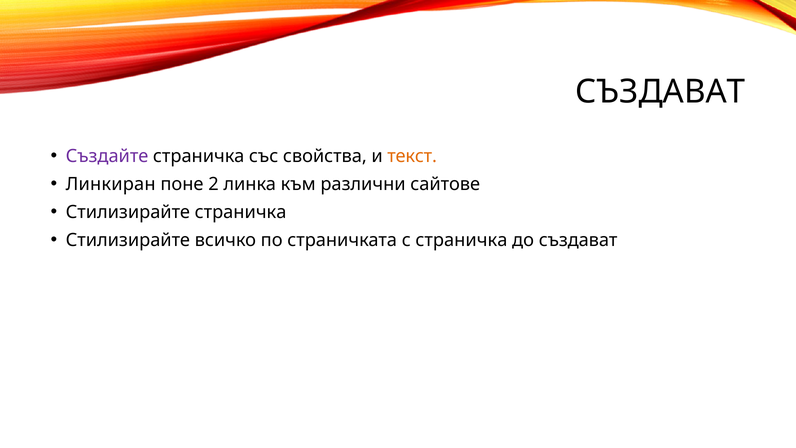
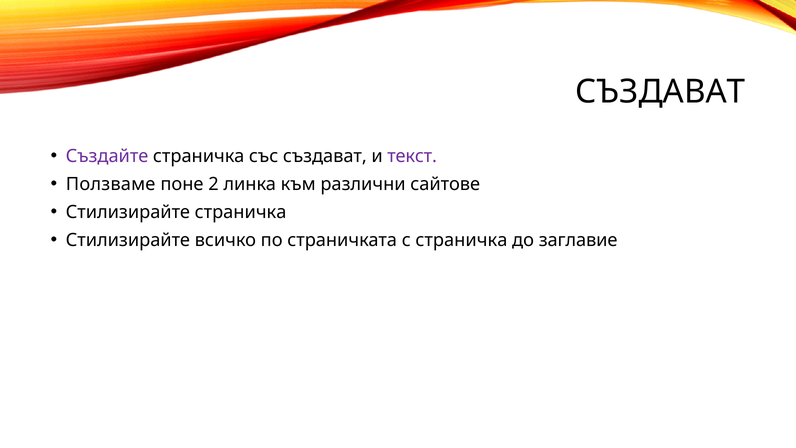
със свойства: свойства -> създават
текст colour: orange -> purple
Линкиран: Линкиран -> Ползваме
до създават: създават -> заглавие
